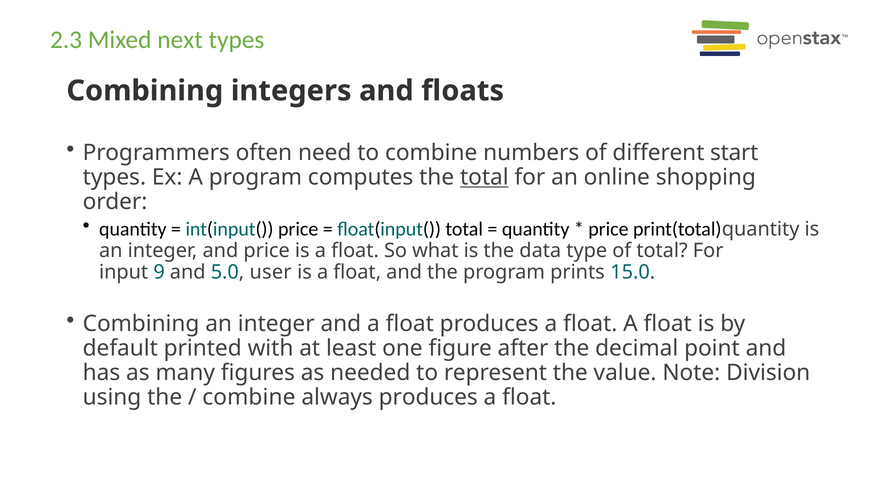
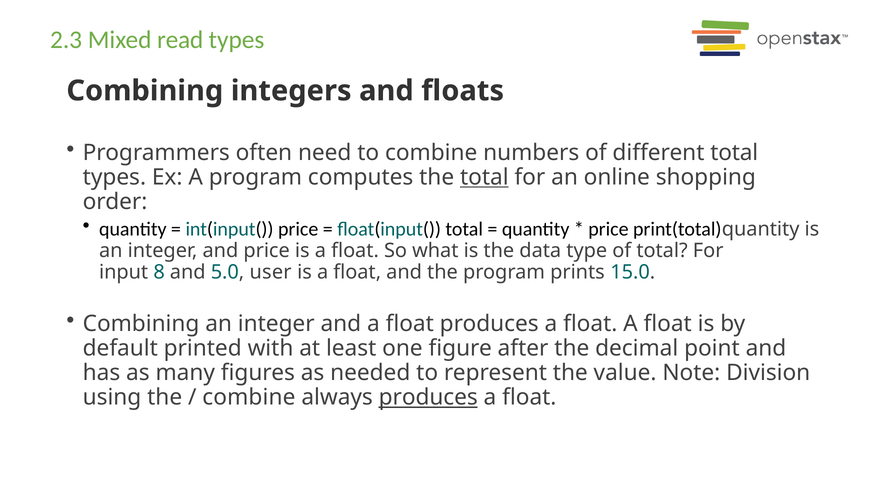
next: next -> read
different start: start -> total
9: 9 -> 8
produces at (428, 397) underline: none -> present
